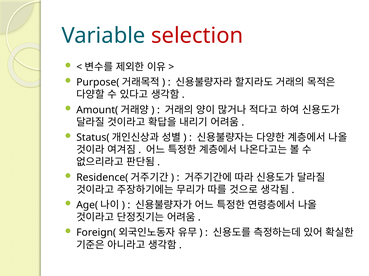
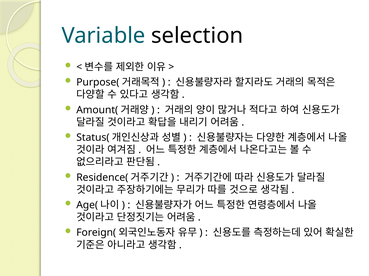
selection colour: red -> black
